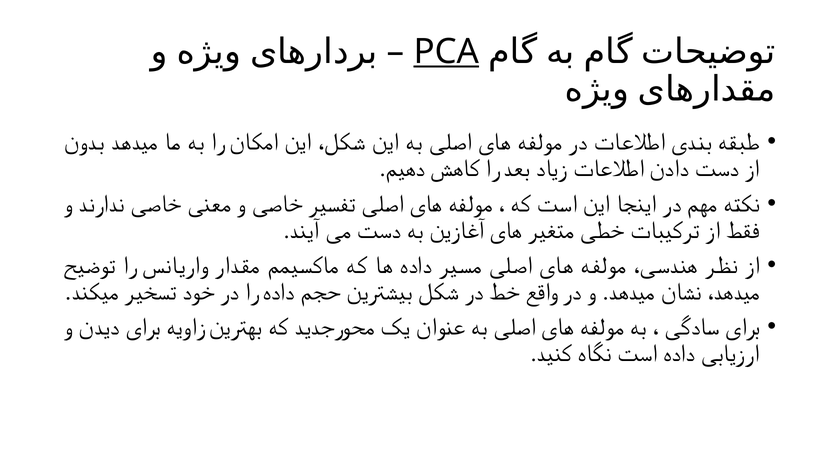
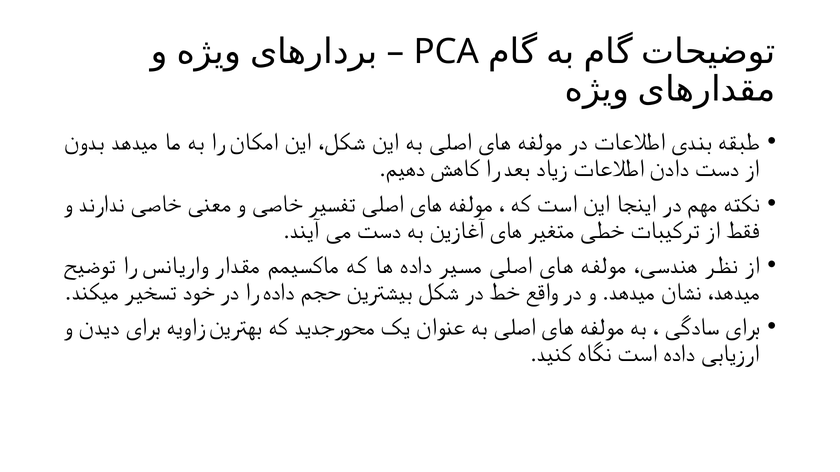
PCA underline: present -> none
